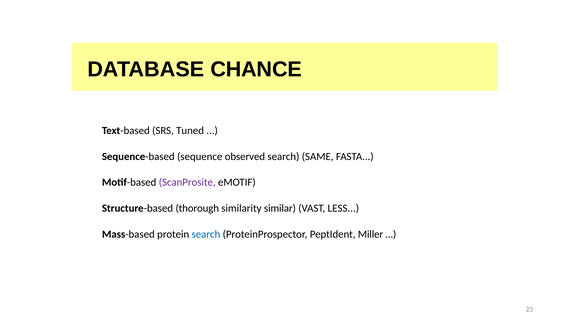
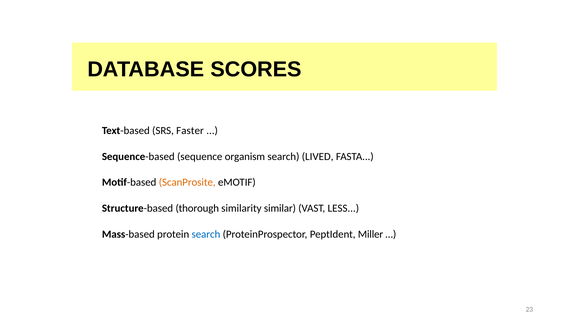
CHANCE: CHANCE -> SCORES
Tuned: Tuned -> Faster
observed: observed -> organism
SAME: SAME -> LIVED
ScanProsite colour: purple -> orange
